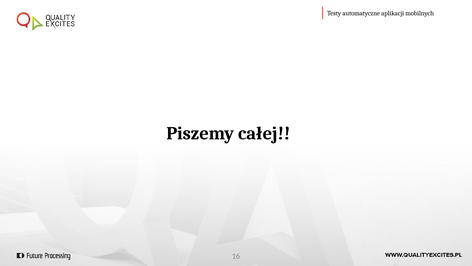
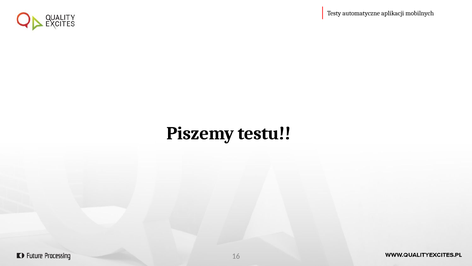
całej: całej -> testu
